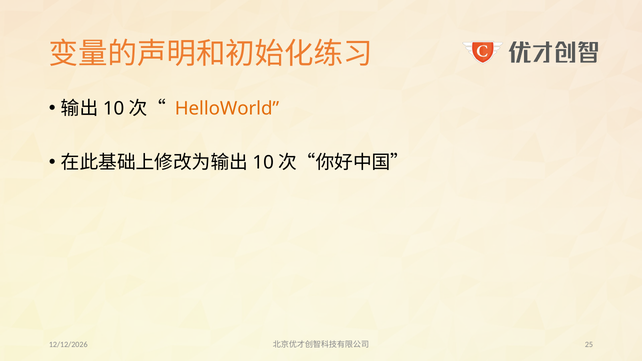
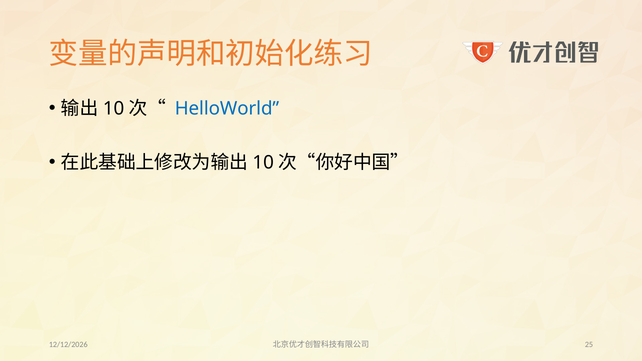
HelloWorld colour: orange -> blue
